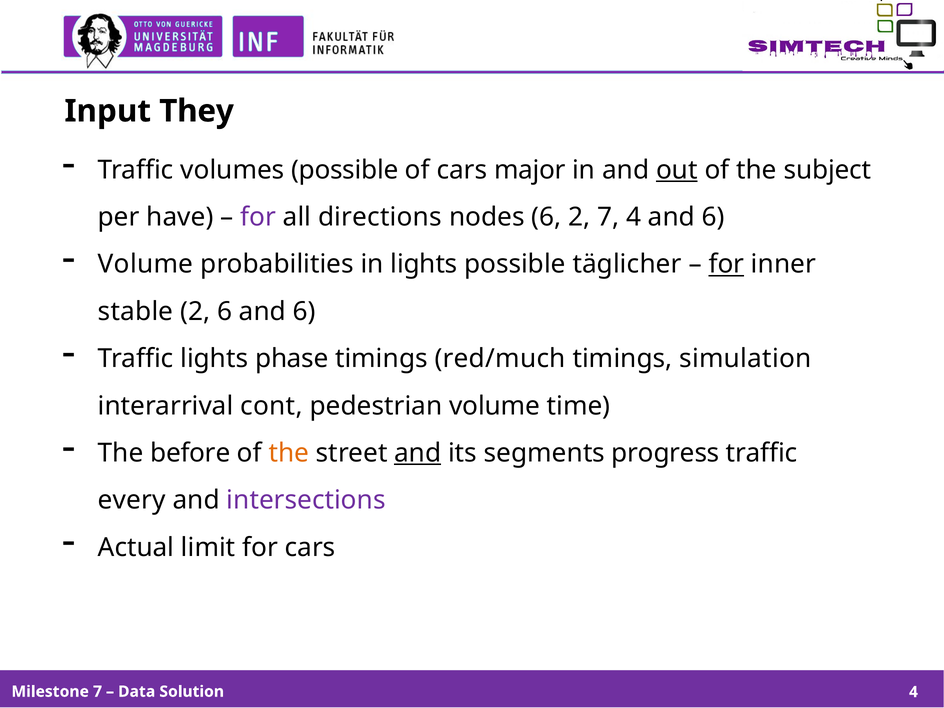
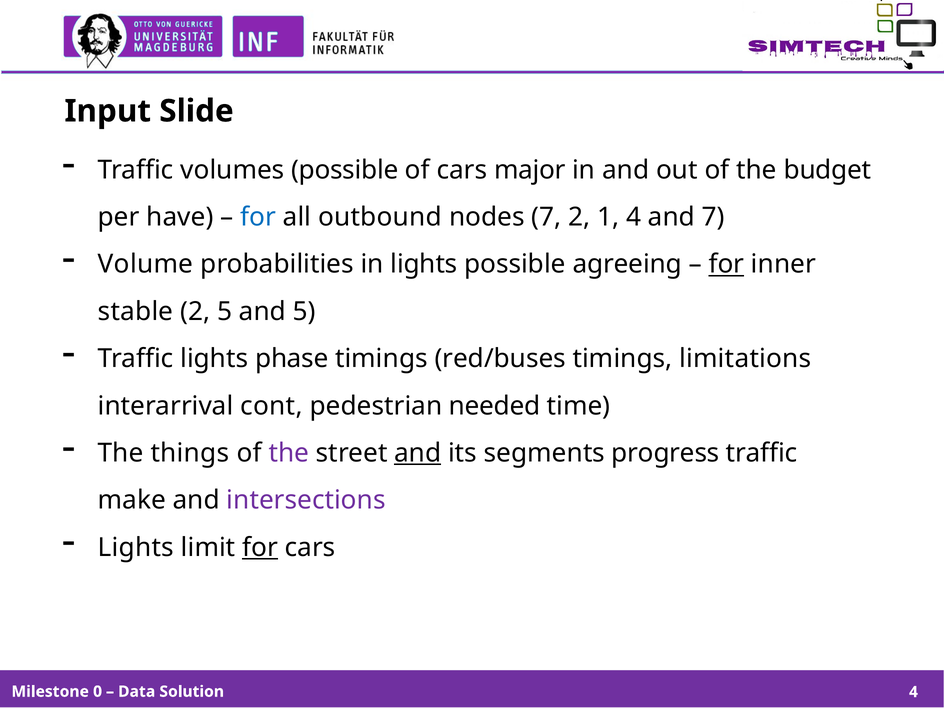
They: They -> Slide
out underline: present -> none
subject: subject -> budget
for at (258, 217) colour: purple -> blue
directions: directions -> outbound
nodes 6: 6 -> 7
2 7: 7 -> 1
4 and 6: 6 -> 7
täglicher: täglicher -> agreeing
2 6: 6 -> 5
6 at (304, 312): 6 -> 5
red/much: red/much -> red/buses
simulation: simulation -> limitations
pedestrian volume: volume -> needed
before: before -> things
the at (289, 453) colour: orange -> purple
every: every -> make
Actual at (136, 548): Actual -> Lights
for at (260, 548) underline: none -> present
Milestone 7: 7 -> 0
